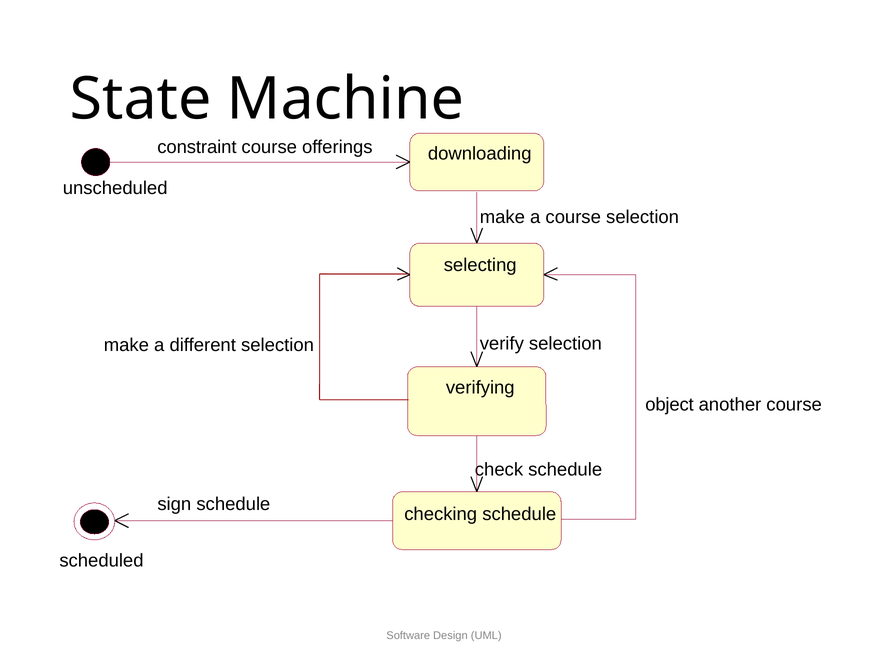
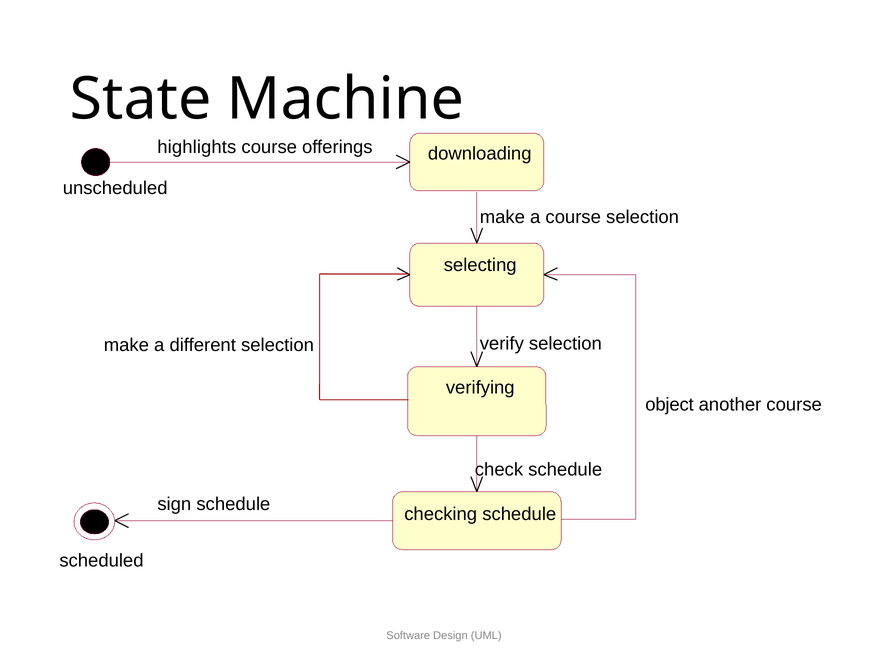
constraint: constraint -> highlights
